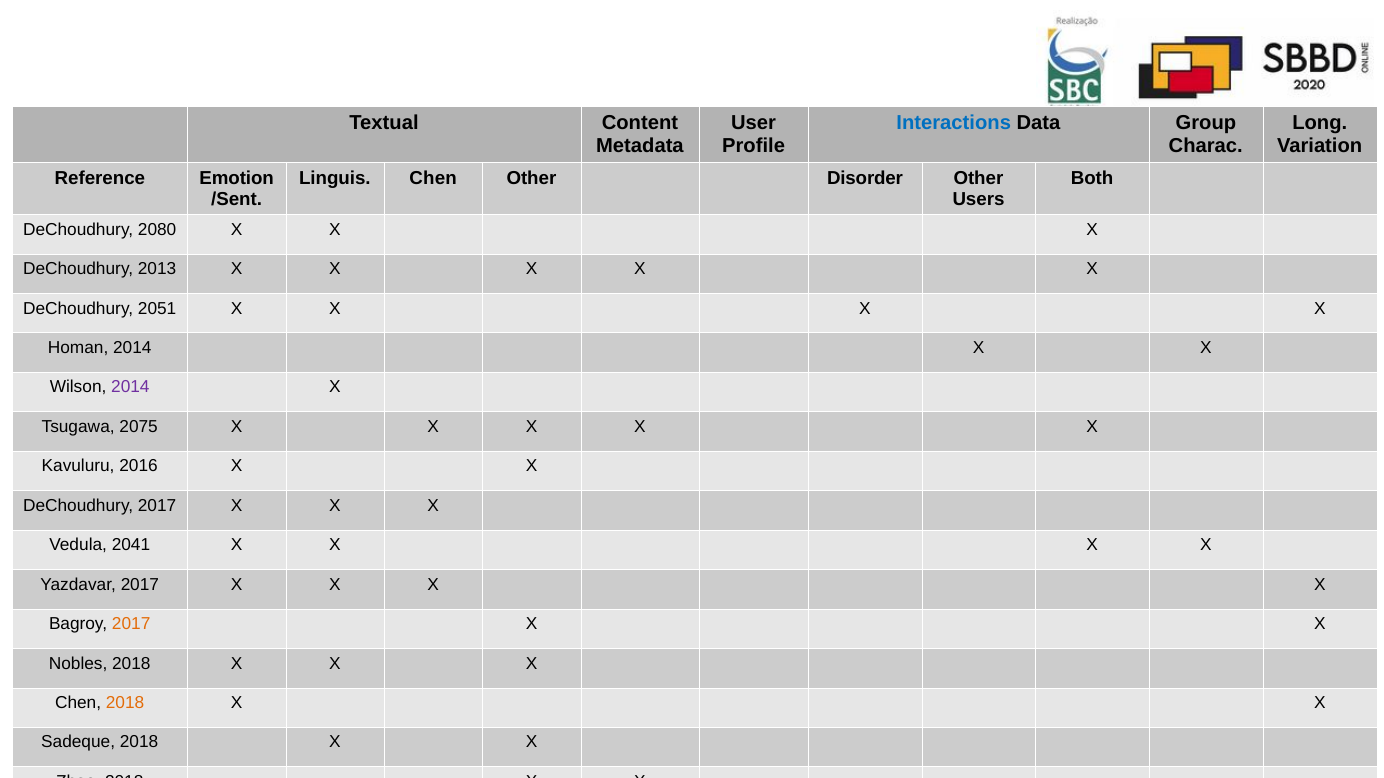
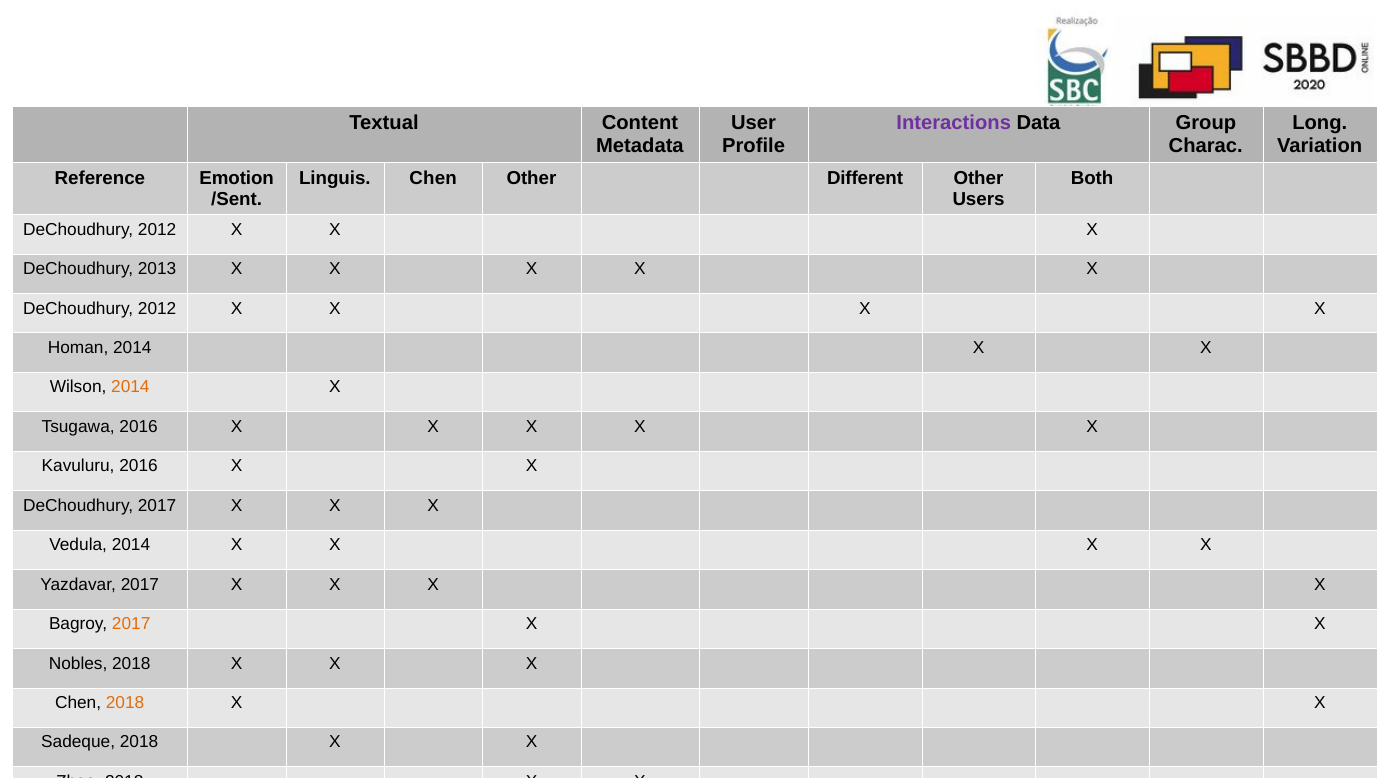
Interactions colour: blue -> purple
Disorder: Disorder -> Different
2080 at (157, 230): 2080 -> 2012
2051 at (157, 308): 2051 -> 2012
2014 at (130, 387) colour: purple -> orange
Tsugawa 2075: 2075 -> 2016
Vedula 2041: 2041 -> 2014
